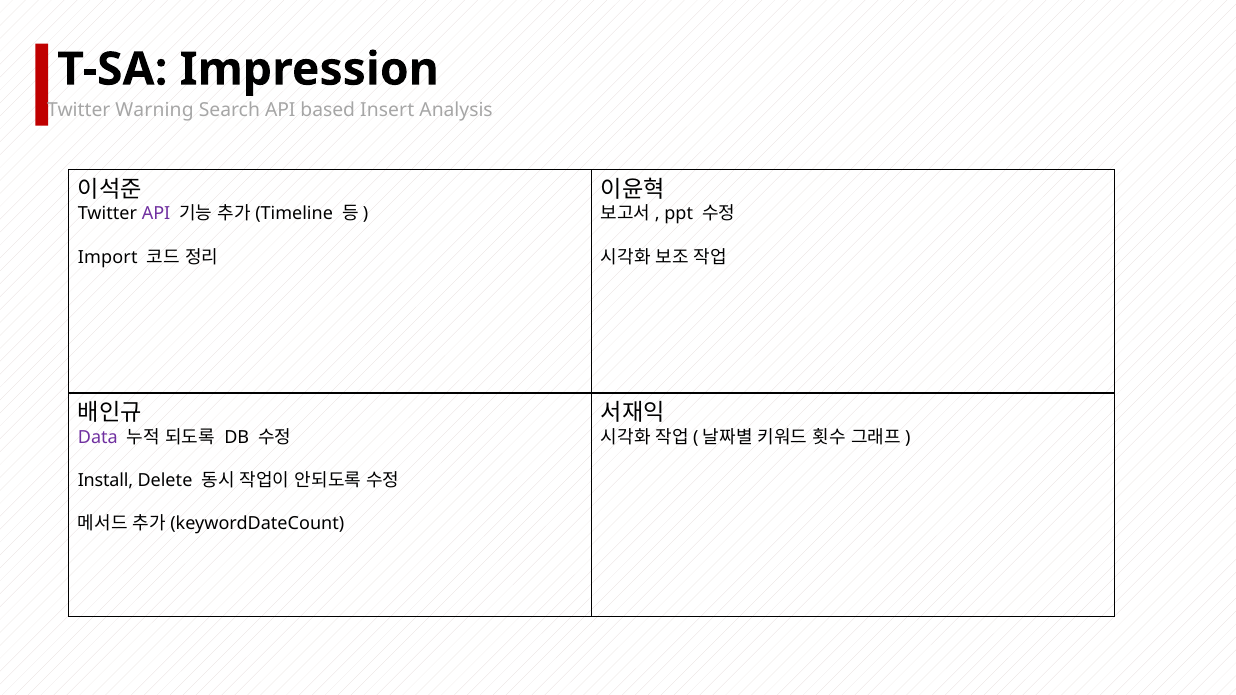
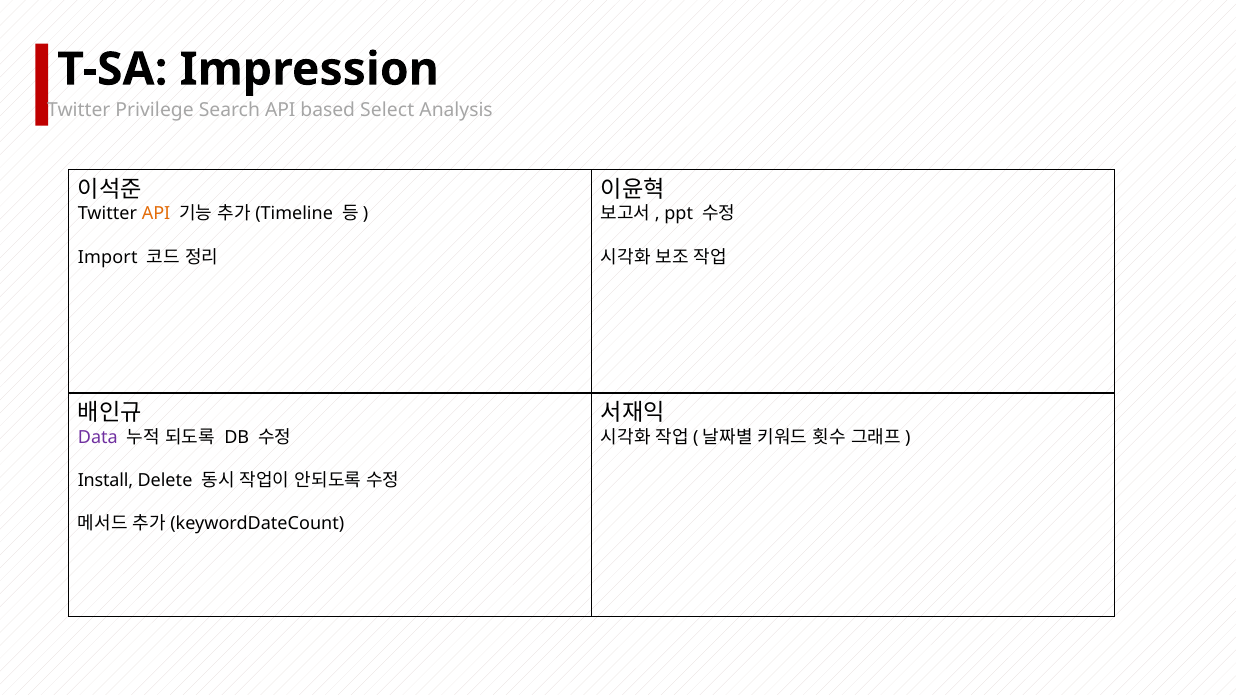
Warning: Warning -> Privilege
Insert: Insert -> Select
API at (156, 214) colour: purple -> orange
